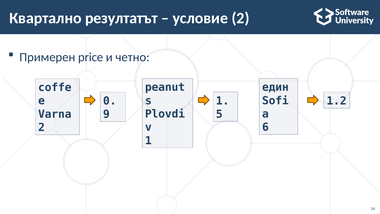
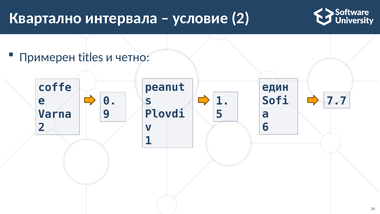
резултатът: резултатът -> интервала
price: price -> titles
1.2: 1.2 -> 7.7
